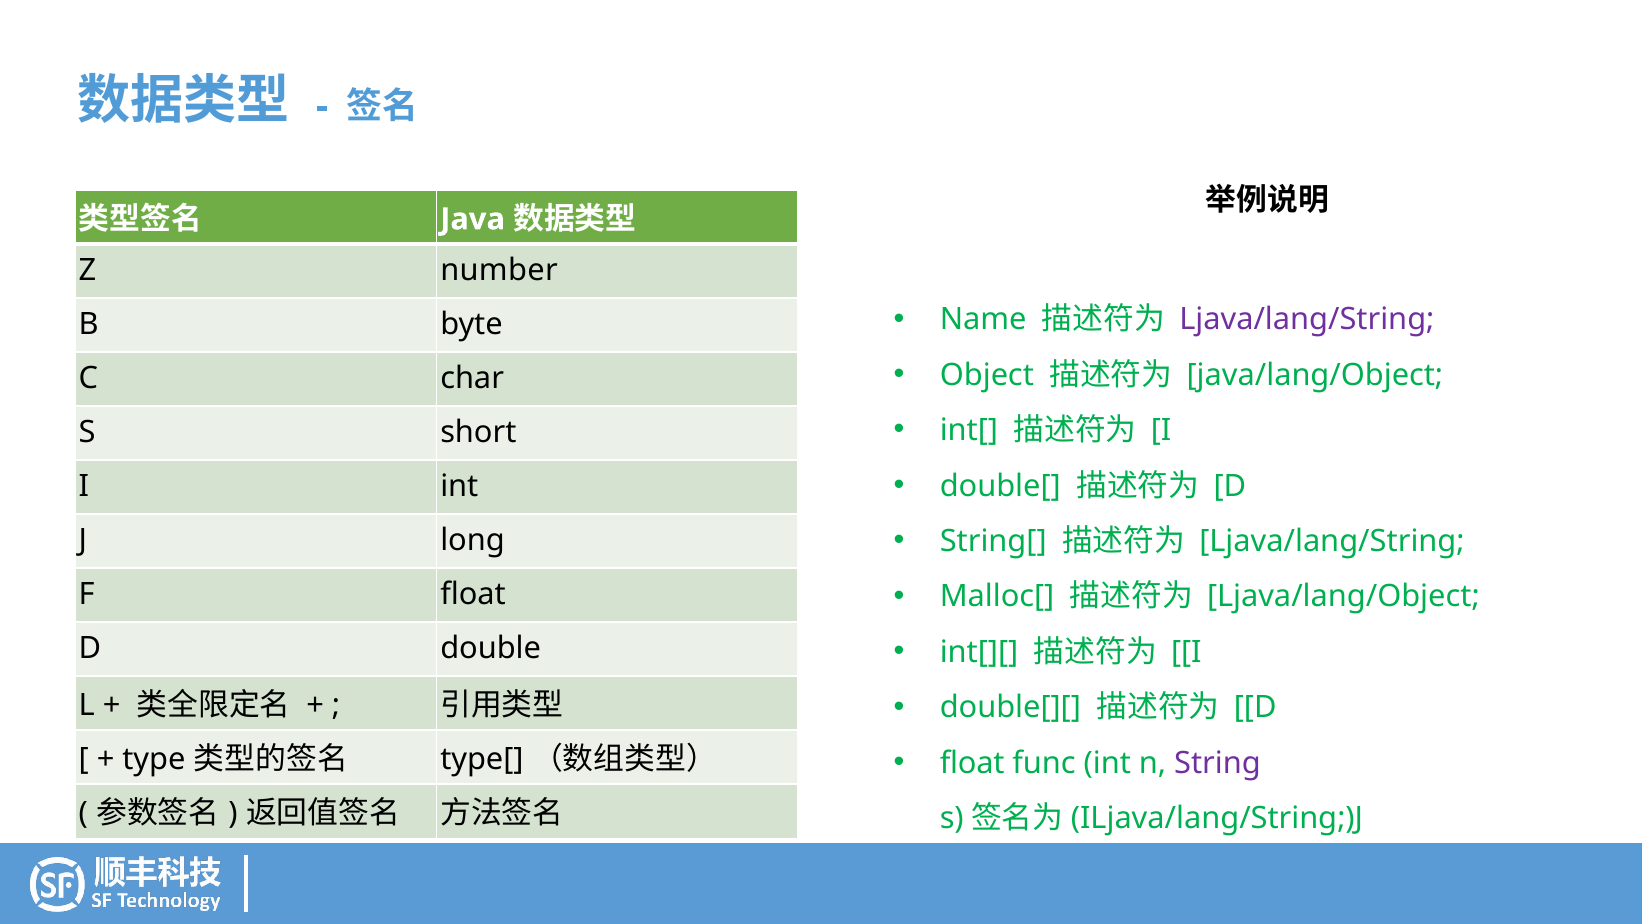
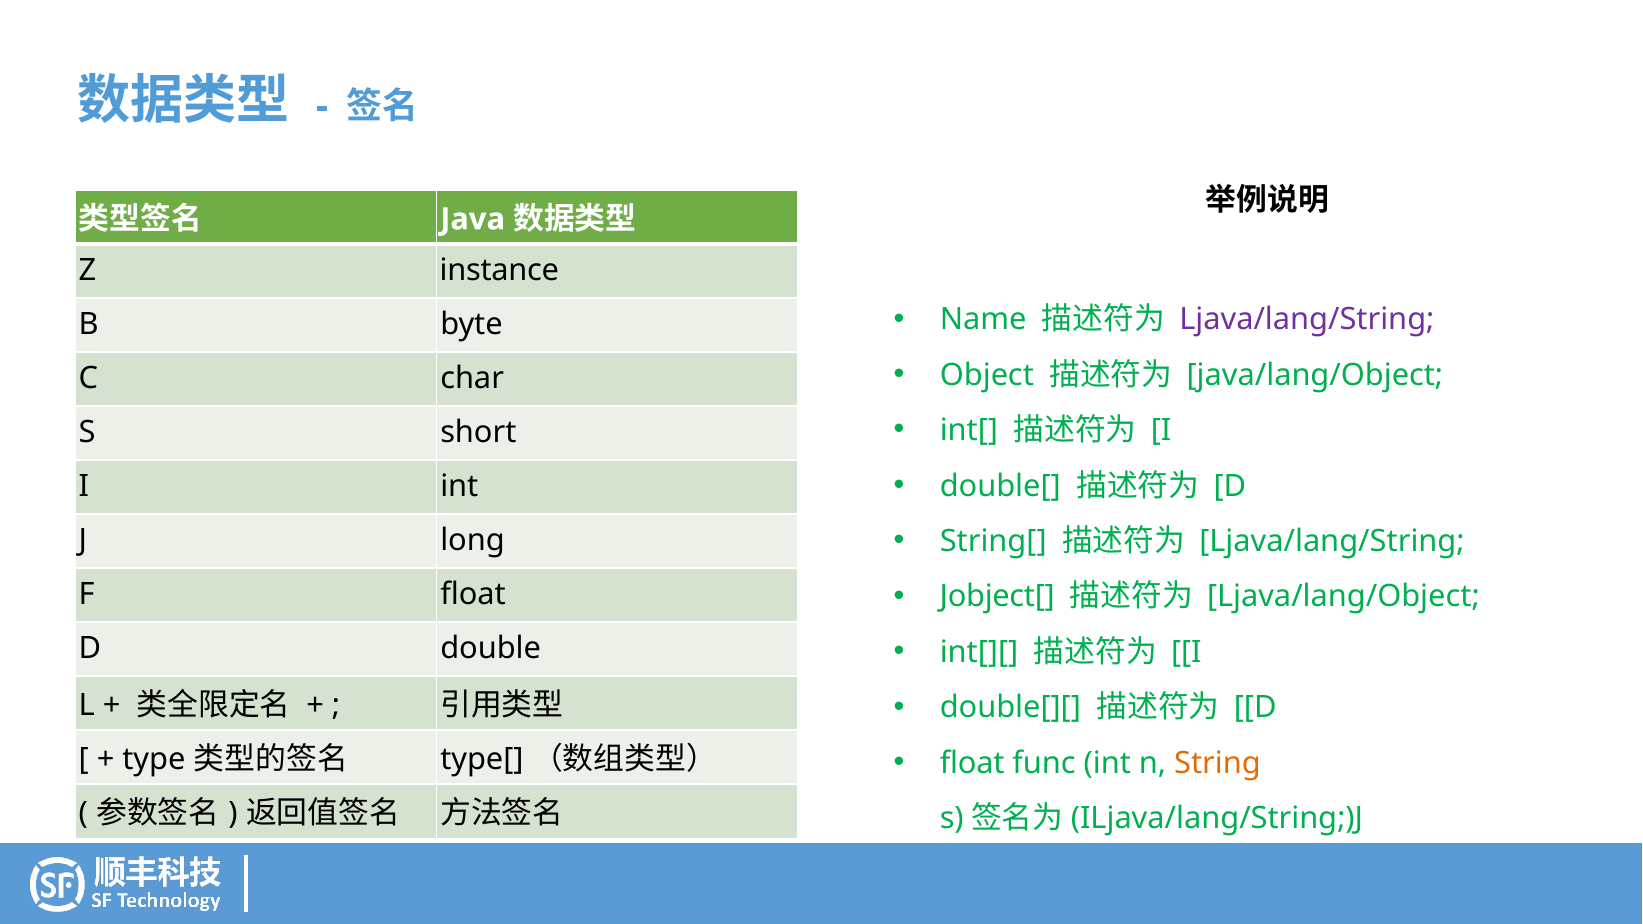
number: number -> instance
Malloc[: Malloc[ -> Jobject[
String colour: purple -> orange
